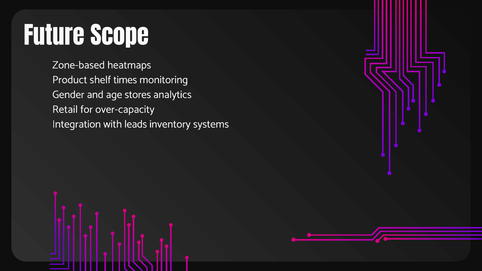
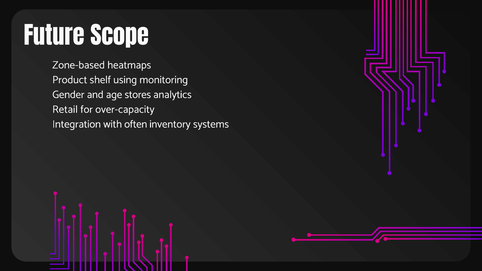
times: times -> using
leads: leads -> often
